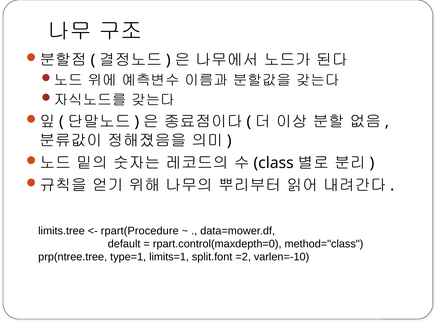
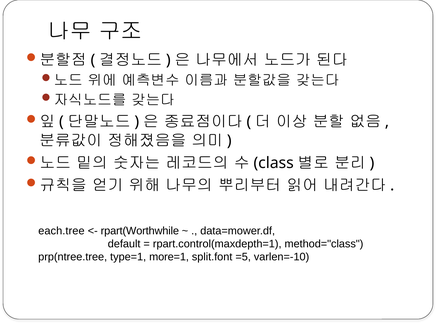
limits.tree: limits.tree -> each.tree
rpart(Procedure: rpart(Procedure -> rpart(Worthwhile
rpart.control(maxdepth=0: rpart.control(maxdepth=0 -> rpart.control(maxdepth=1
limits=1: limits=1 -> more=1
=2: =2 -> =5
